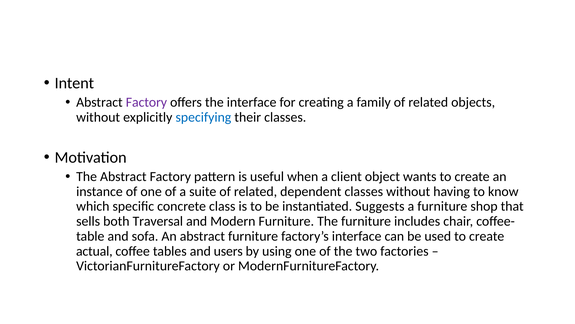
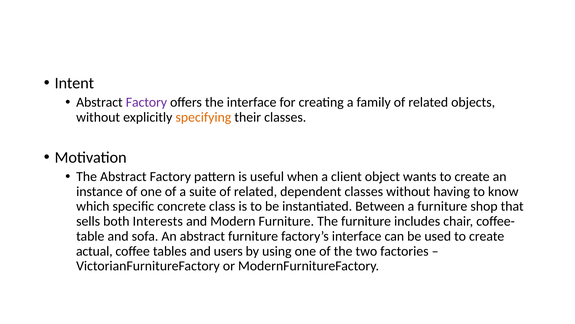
specifying colour: blue -> orange
Suggests: Suggests -> Between
Traversal: Traversal -> Interests
